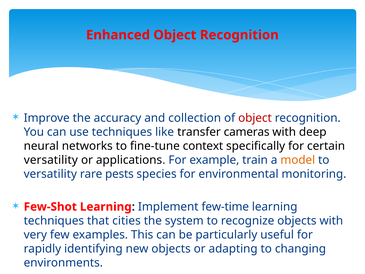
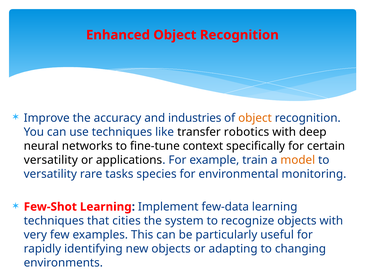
collection: collection -> industries
object at (255, 118) colour: red -> orange
cameras: cameras -> robotics
pests: pests -> tasks
few-time: few-time -> few-data
